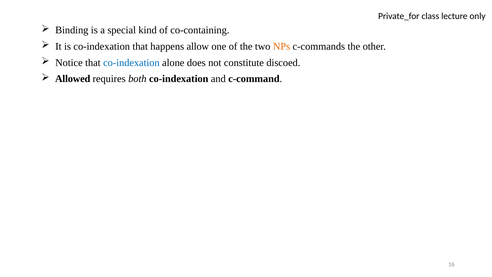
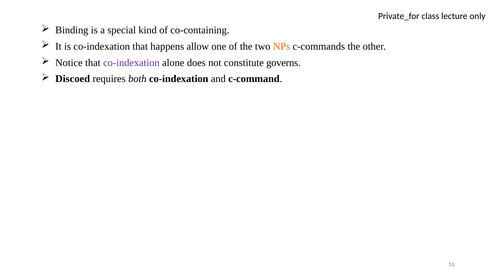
co-indexation at (131, 63) colour: blue -> purple
discoed: discoed -> governs
Allowed: Allowed -> Discoed
